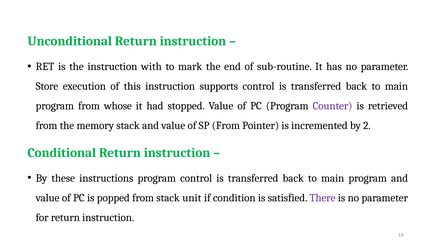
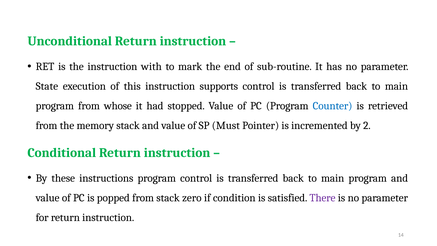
Store: Store -> State
Counter colour: purple -> blue
SP From: From -> Must
unit: unit -> zero
